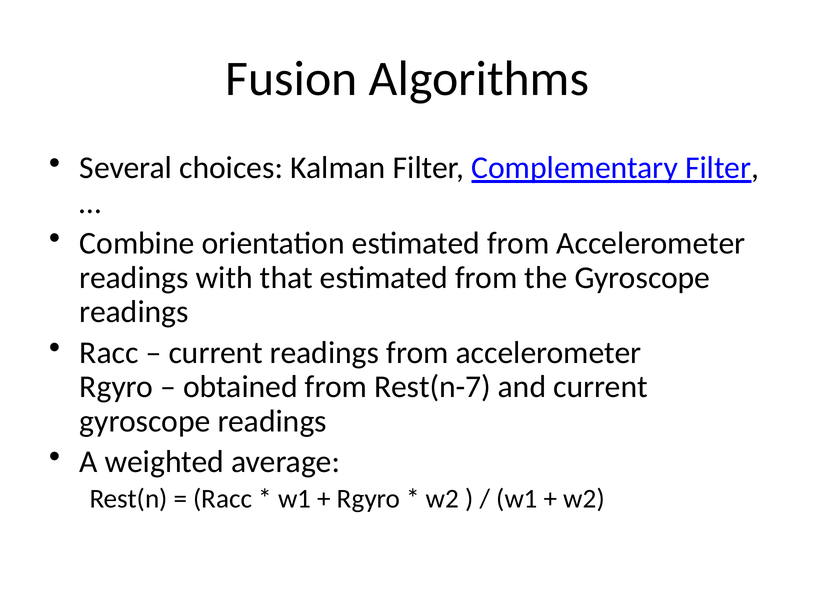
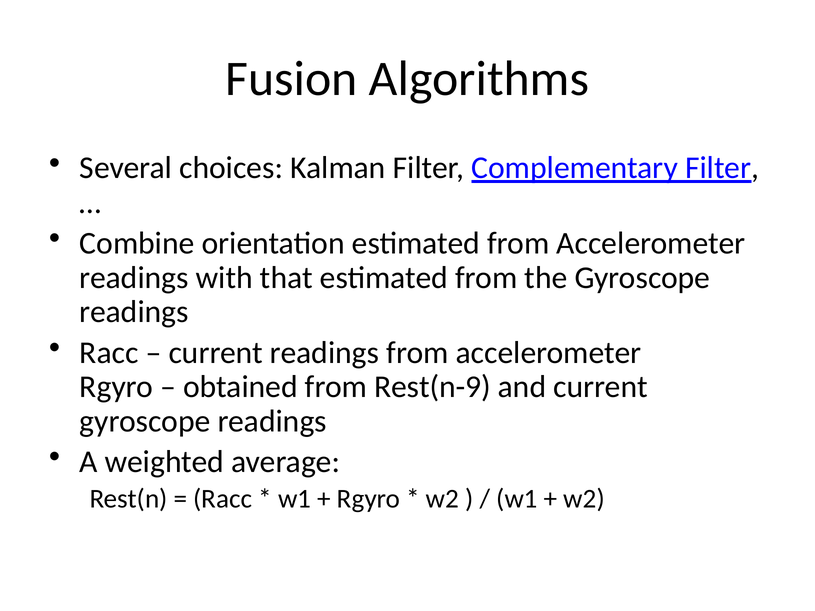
Rest(n-7: Rest(n-7 -> Rest(n-9
